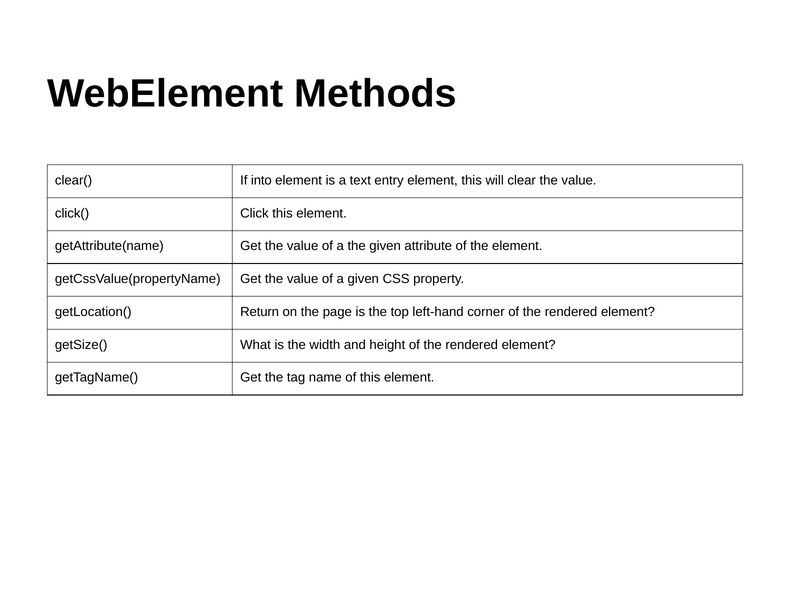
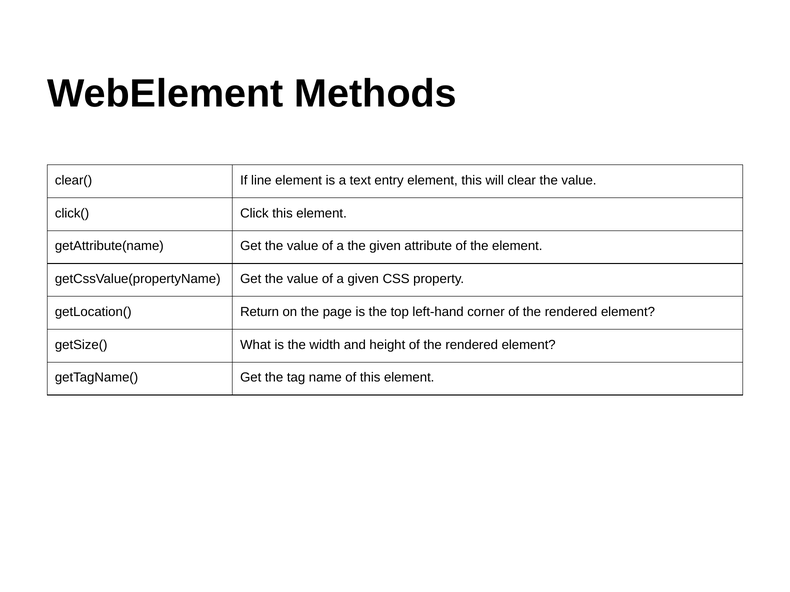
into: into -> line
